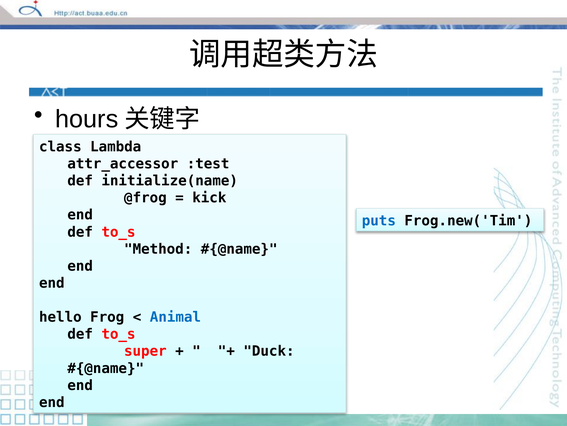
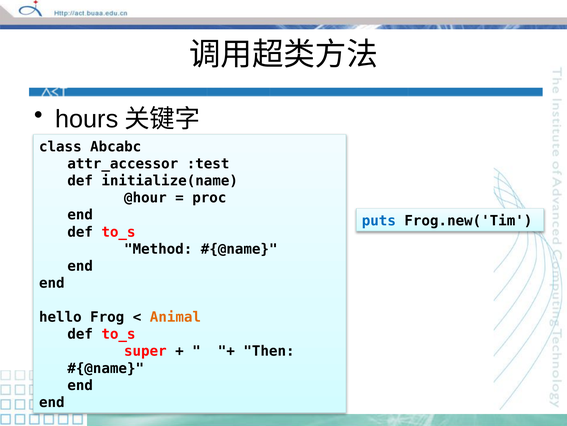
Lambda: Lambda -> Abcabc
@frog: @frog -> @hour
kick: kick -> proc
Animal colour: blue -> orange
Duck: Duck -> Then
